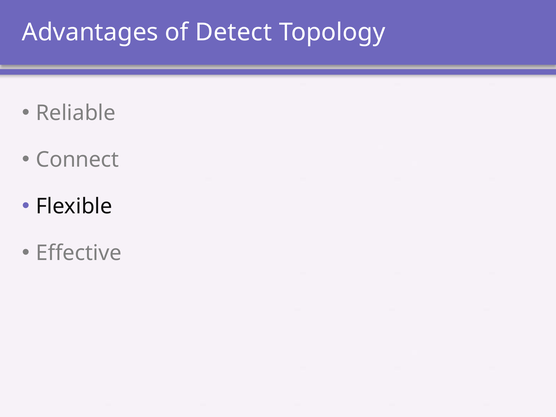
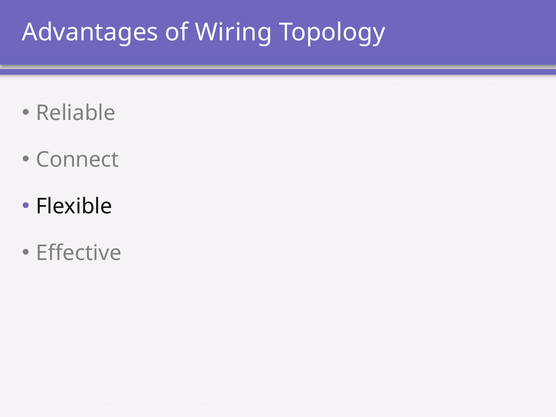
Detect: Detect -> Wiring
